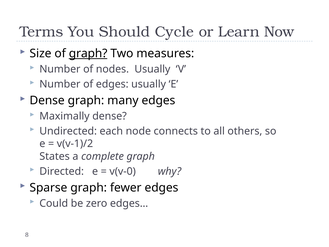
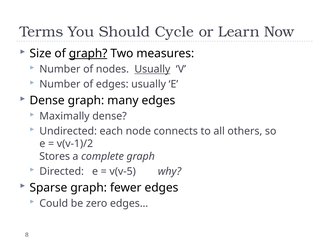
Usually at (152, 69) underline: none -> present
States: States -> Stores
v(v-0: v(v-0 -> v(v-5
